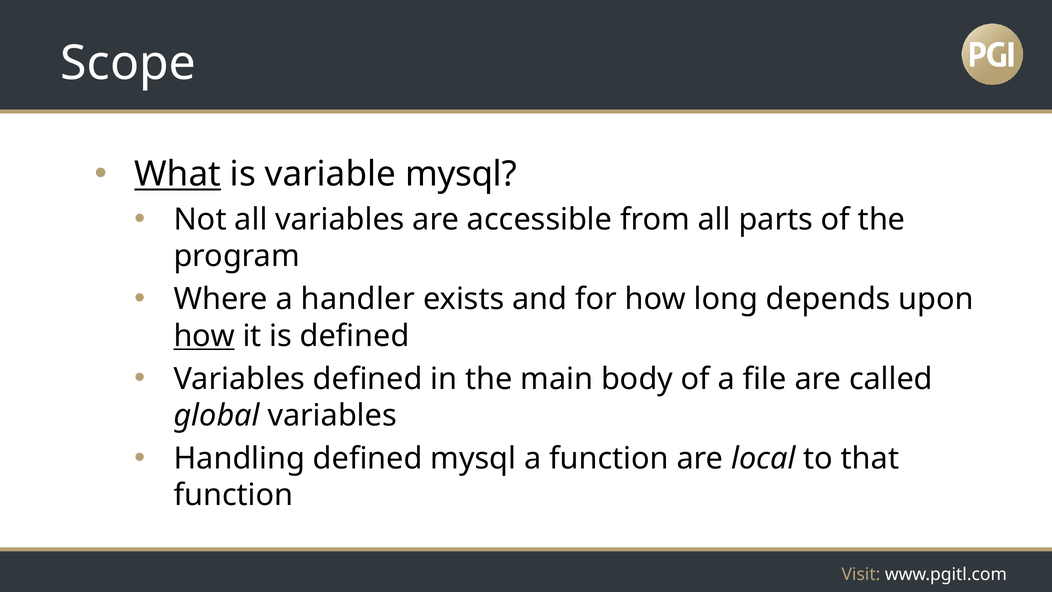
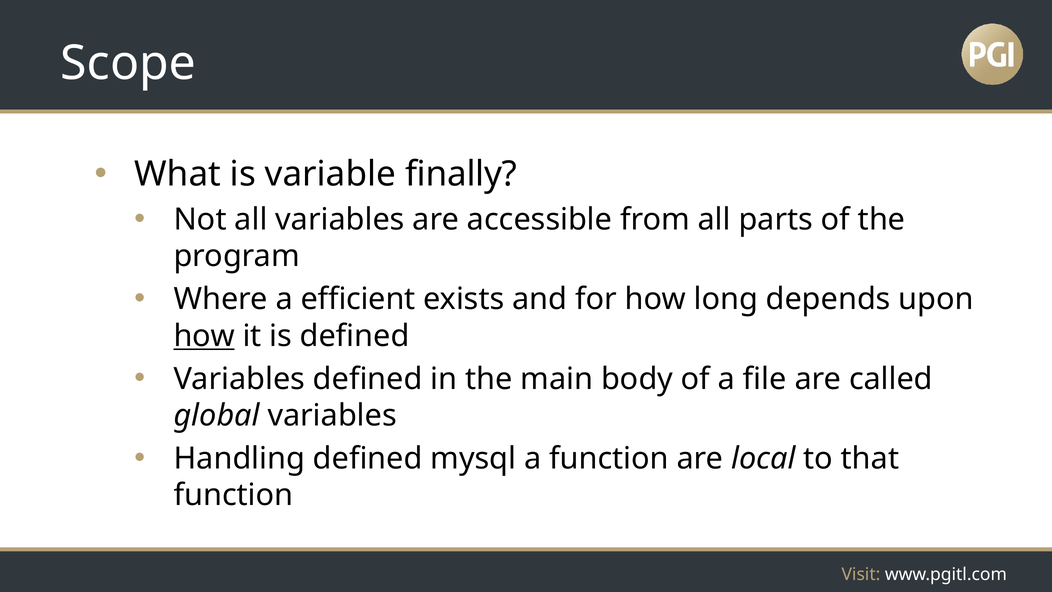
What underline: present -> none
variable mysql: mysql -> finally
handler: handler -> efficient
